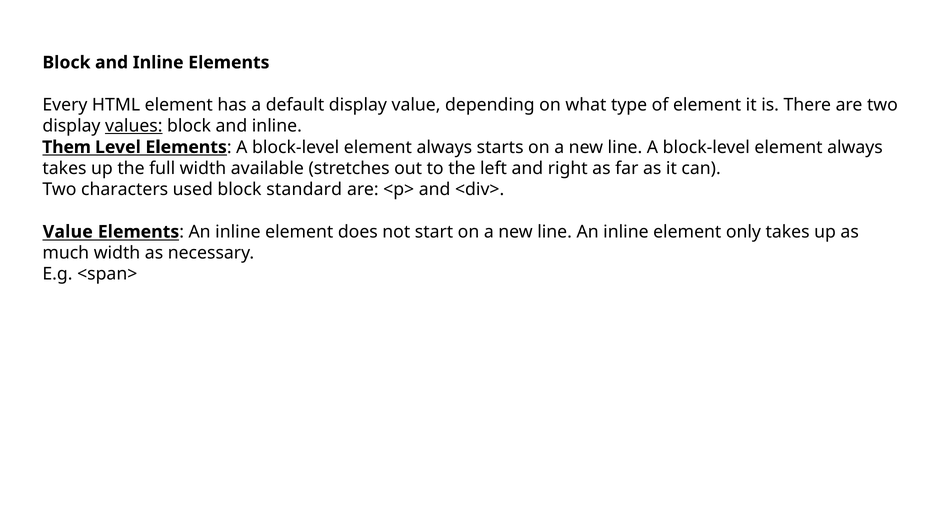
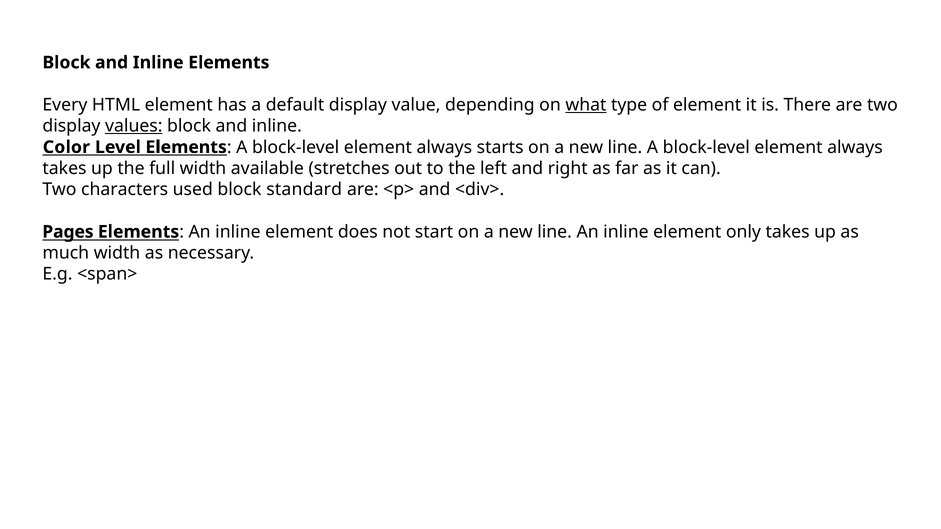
what underline: none -> present
Them: Them -> Color
Value at (68, 232): Value -> Pages
